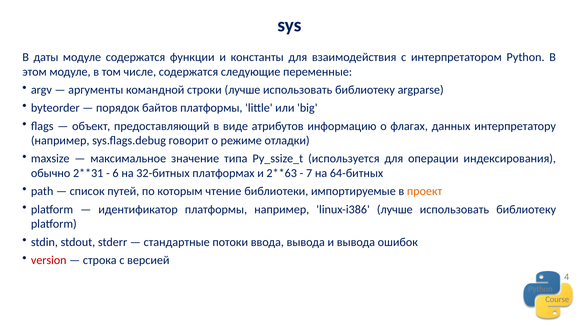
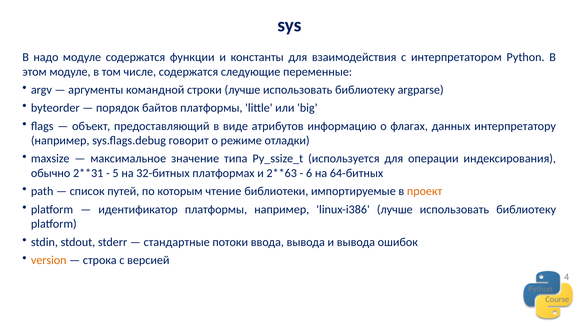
даты: даты -> надо
6: 6 -> 5
7: 7 -> 6
version colour: red -> orange
